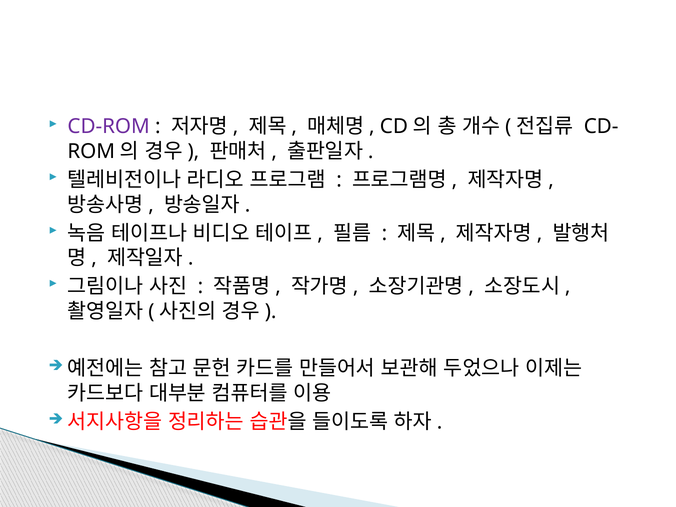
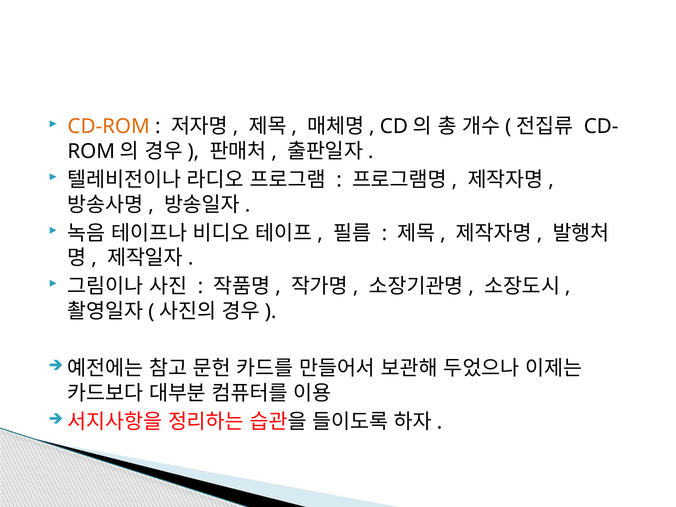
CD-ROM colour: purple -> orange
